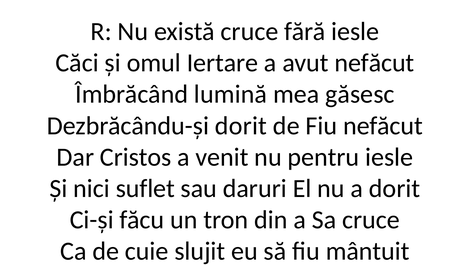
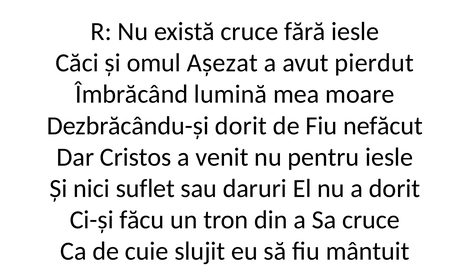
Iertare: Iertare -> Așezat
avut nefăcut: nefăcut -> pierdut
găsesc: găsesc -> moare
